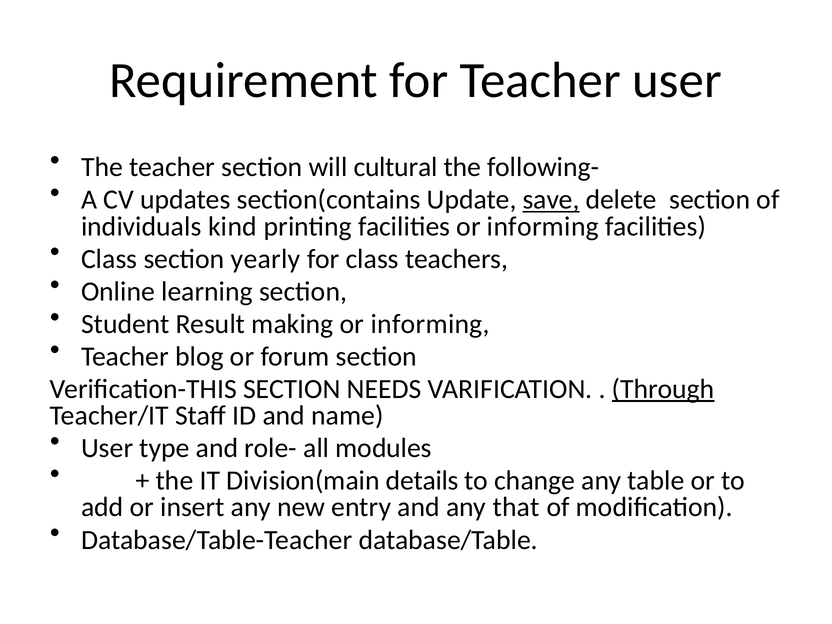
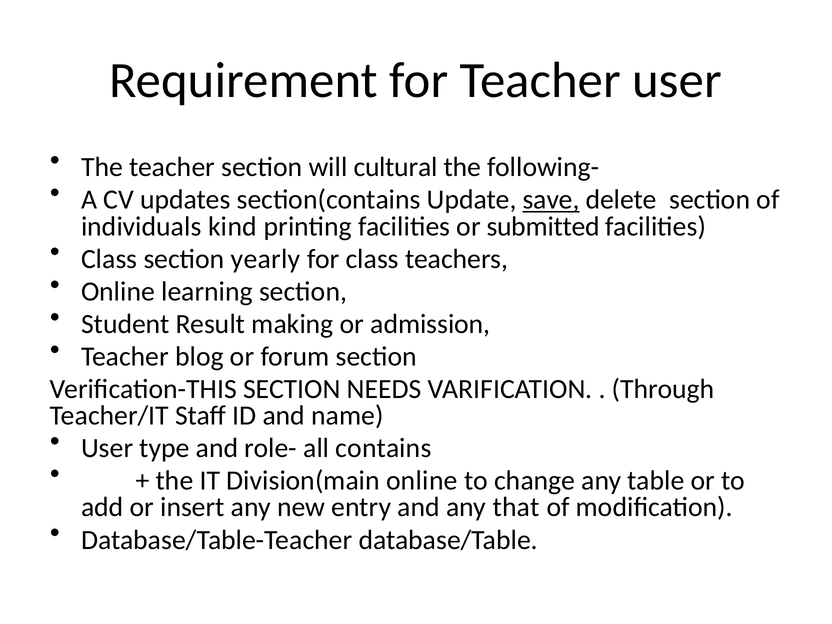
facilities or informing: informing -> submitted
making or informing: informing -> admission
Through underline: present -> none
modules: modules -> contains
Division(main details: details -> online
